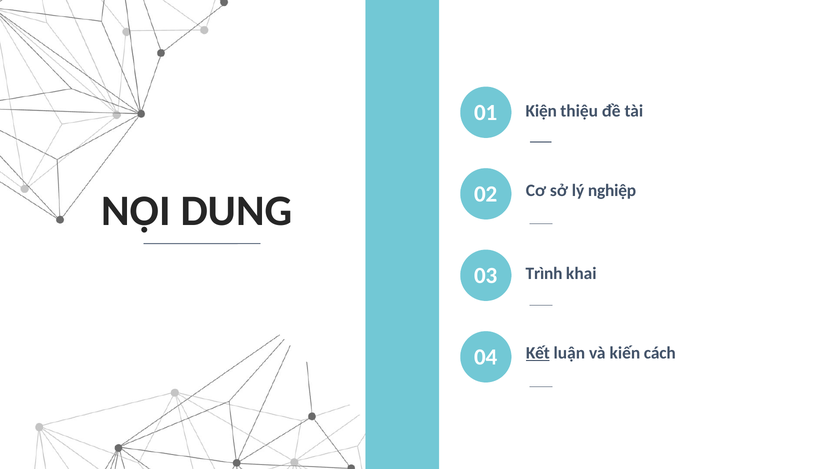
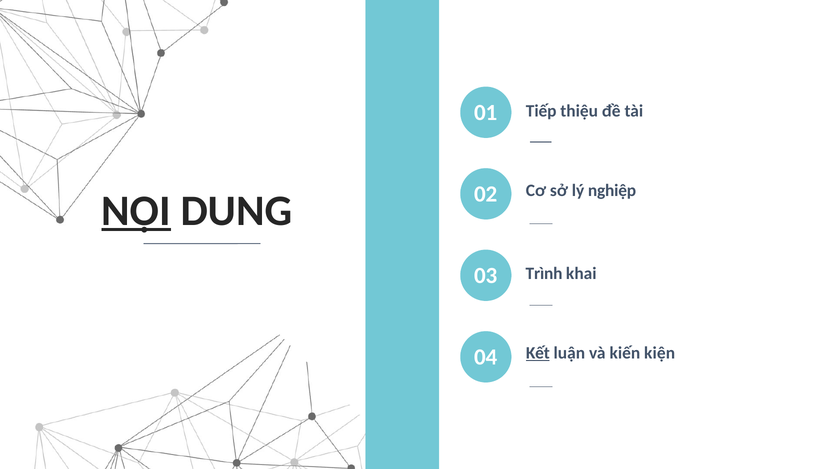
Kiện: Kiện -> Tiếp
NỘI underline: none -> present
cách: cách -> kiện
